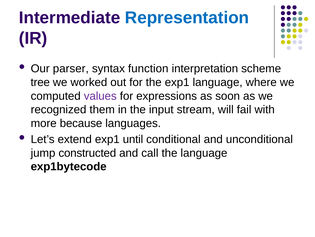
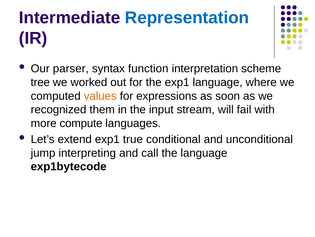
values colour: purple -> orange
because: because -> compute
until: until -> true
constructed: constructed -> interpreting
